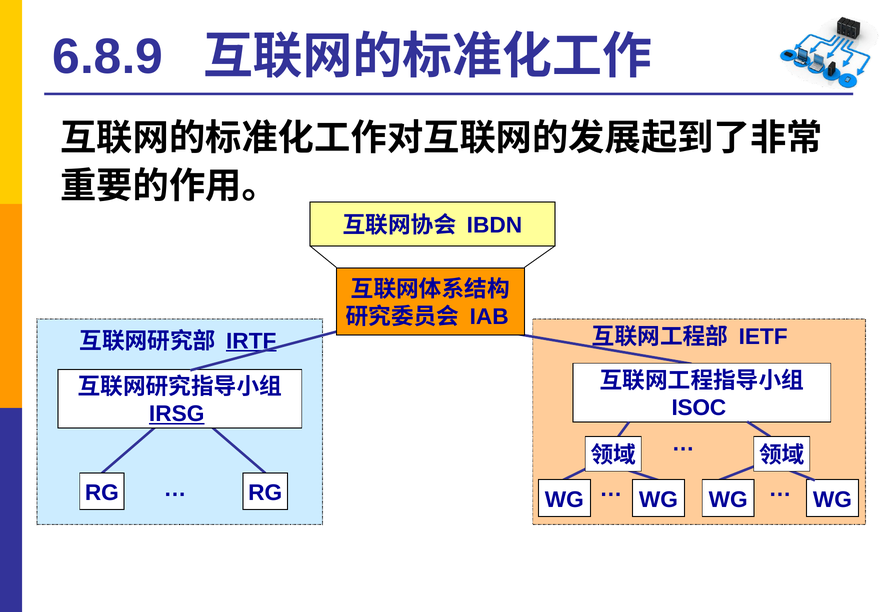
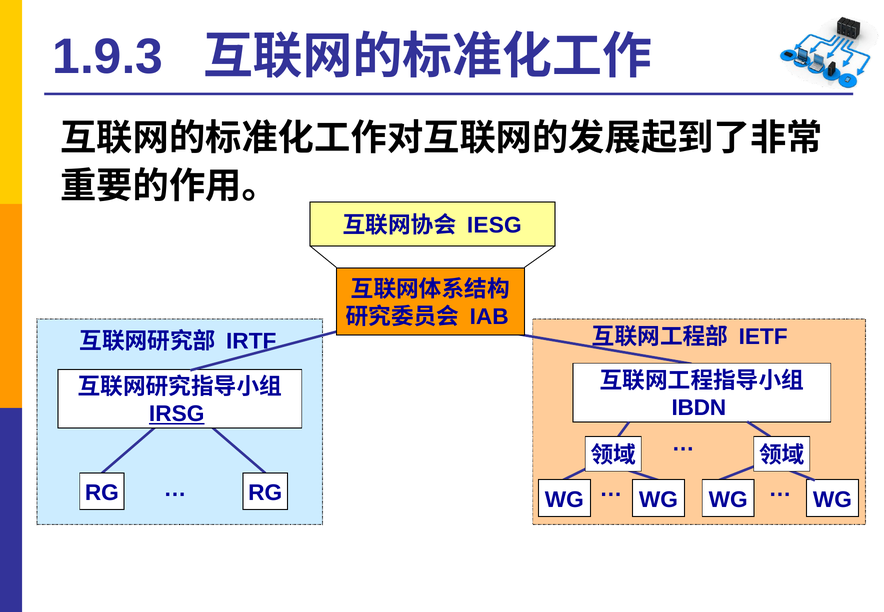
6.8.9: 6.8.9 -> 1.9.3
IBDN: IBDN -> IESG
IRTF underline: present -> none
ISOC: ISOC -> IBDN
